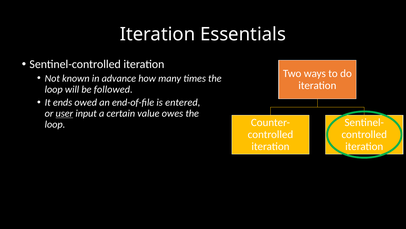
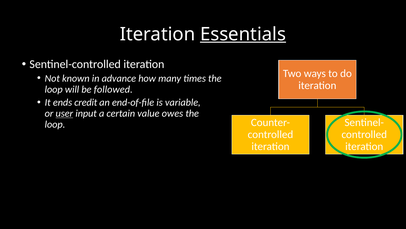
Essentials underline: none -> present
owed: owed -> credit
entered: entered -> variable
